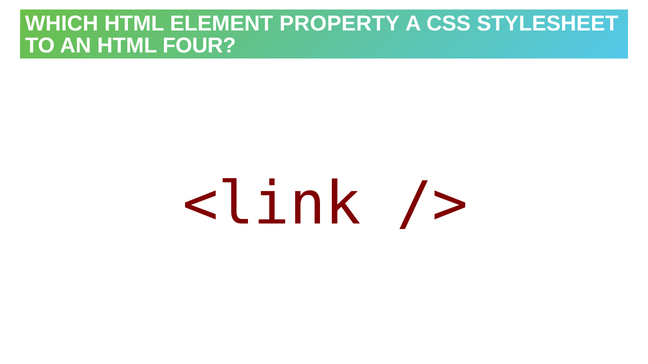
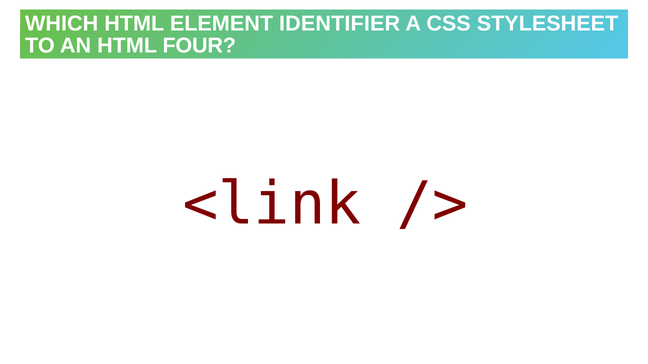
PROPERTY: PROPERTY -> IDENTIFIER
